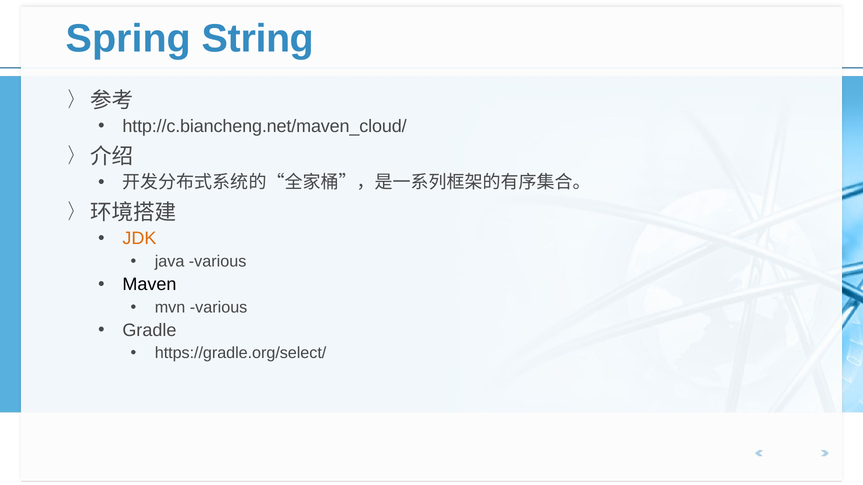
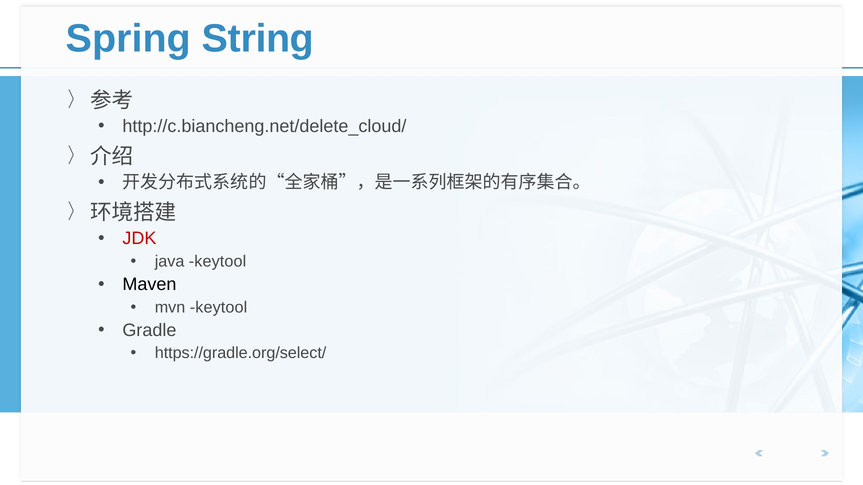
http://c.biancheng.net/maven_cloud/: http://c.biancheng.net/maven_cloud/ -> http://c.biancheng.net/delete_cloud/
JDK colour: orange -> red
java various: various -> keytool
mvn various: various -> keytool
